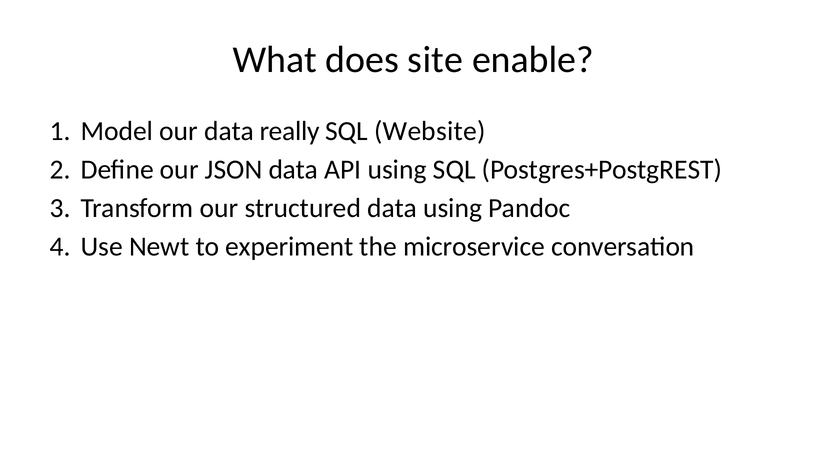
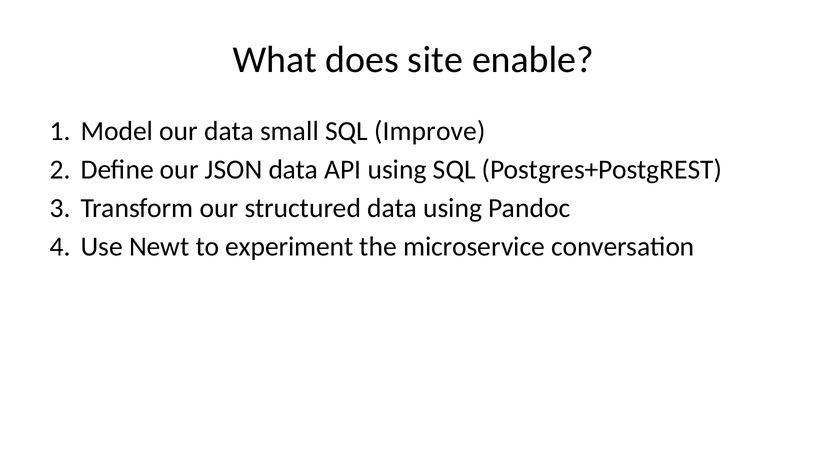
really: really -> small
Website: Website -> Improve
